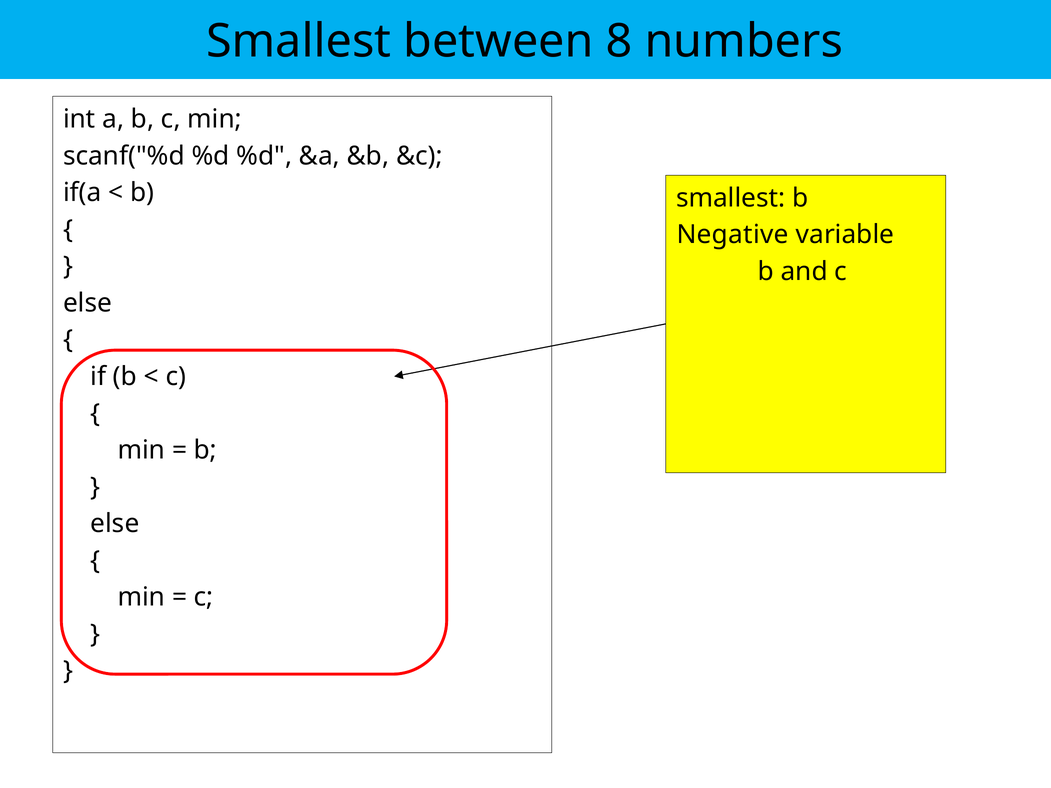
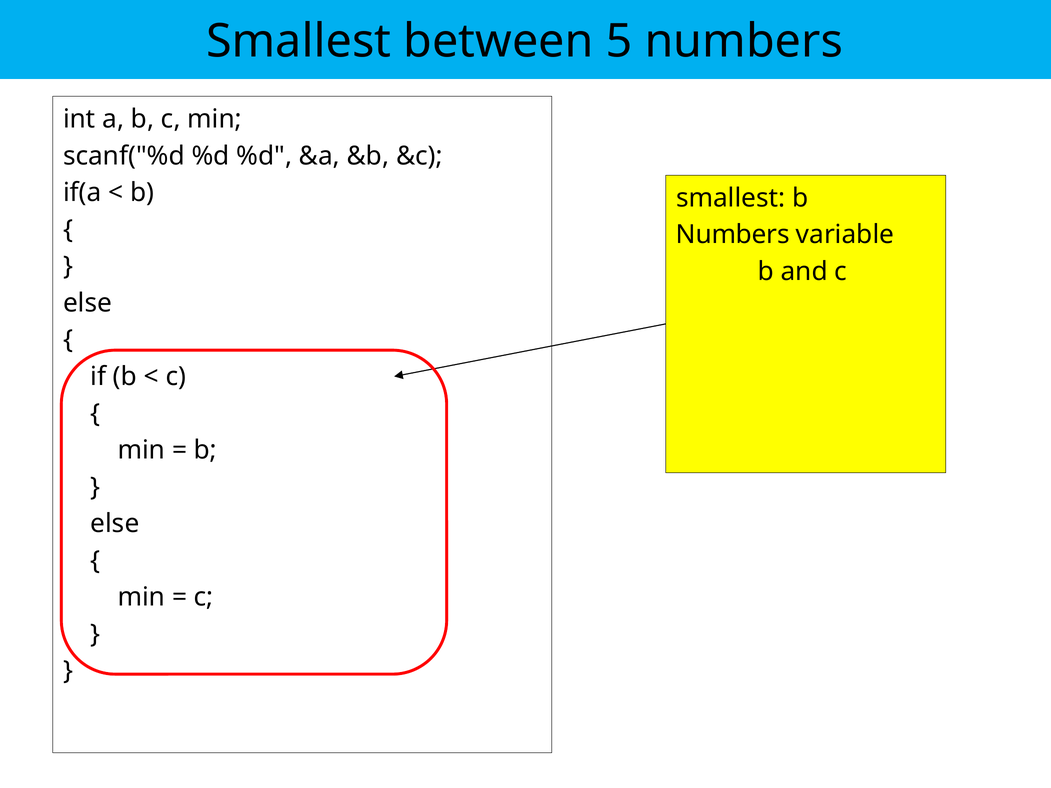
8: 8 -> 5
Negative at (733, 235): Negative -> Numbers
